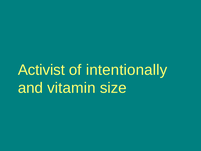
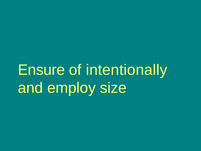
Activist: Activist -> Ensure
vitamin: vitamin -> employ
